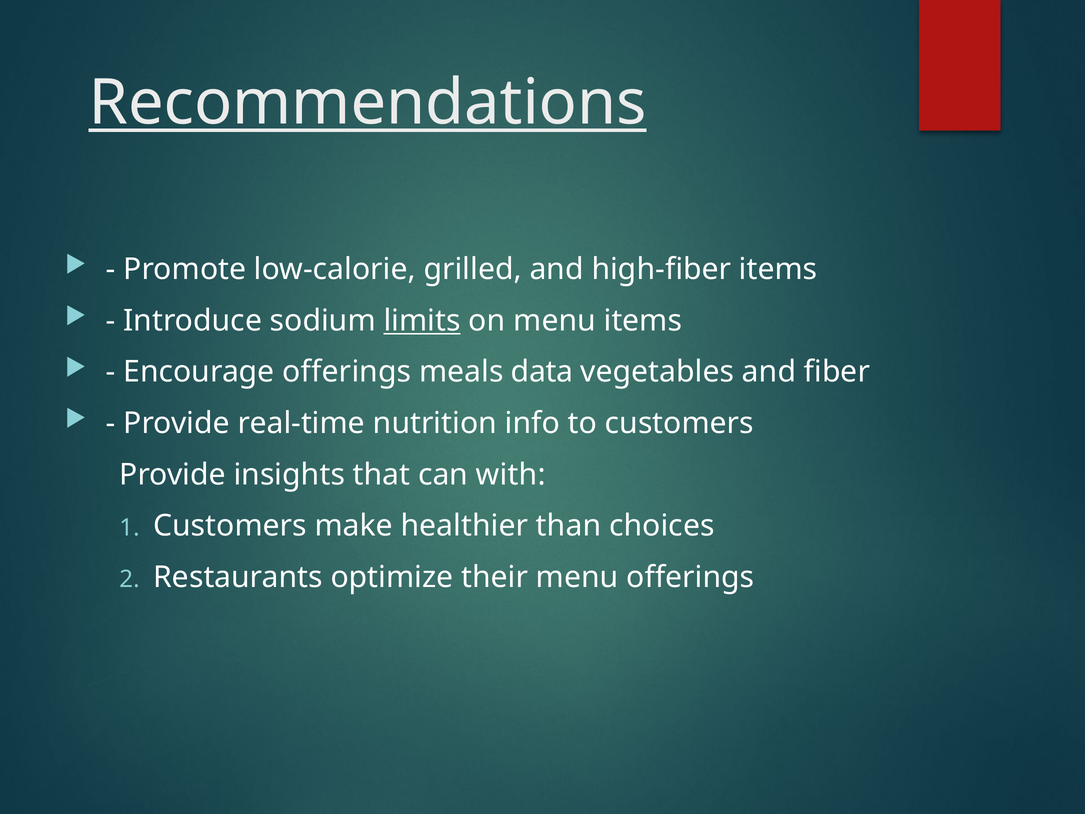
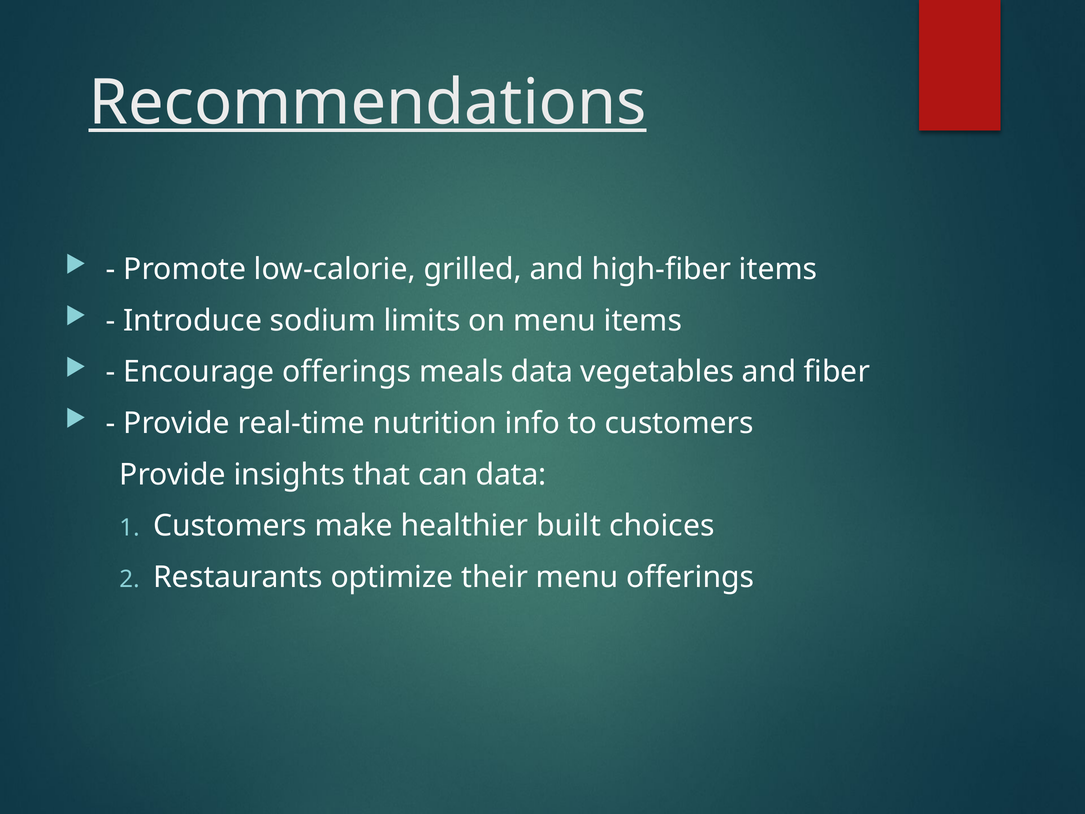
limits underline: present -> none
can with: with -> data
than: than -> built
